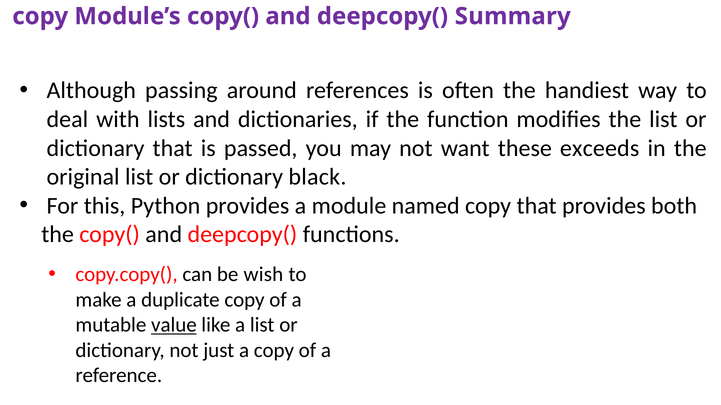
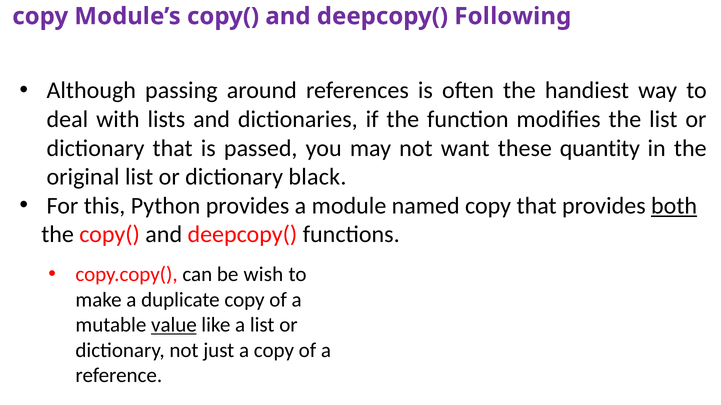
Summary: Summary -> Following
exceeds: exceeds -> quantity
both underline: none -> present
